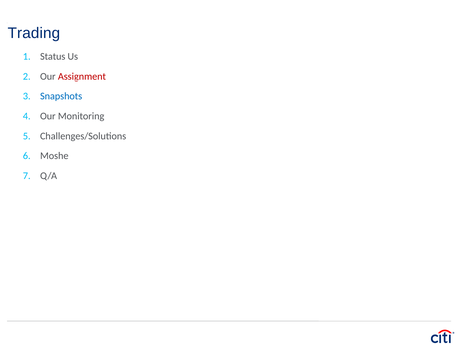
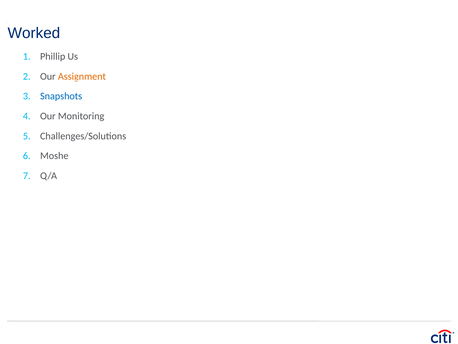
Trading: Trading -> Worked
Status: Status -> Phillip
Assignment colour: red -> orange
